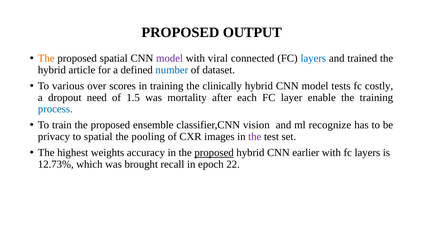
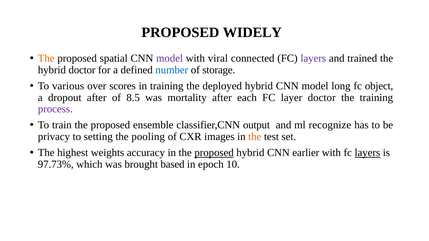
OUTPUT: OUTPUT -> WIDELY
layers at (313, 58) colour: blue -> purple
hybrid article: article -> doctor
dataset: dataset -> storage
clinically: clinically -> deployed
tests: tests -> long
costly: costly -> object
dropout need: need -> after
1.5: 1.5 -> 8.5
layer enable: enable -> doctor
process colour: blue -> purple
vision: vision -> output
to spatial: spatial -> setting
the at (255, 137) colour: purple -> orange
layers at (367, 153) underline: none -> present
12.73%: 12.73% -> 97.73%
recall: recall -> based
22: 22 -> 10
